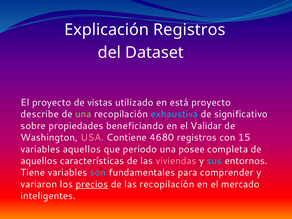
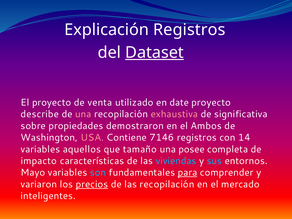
Dataset underline: none -> present
vistas: vistas -> venta
está: está -> date
una at (83, 114) colour: light green -> pink
exhaustiva colour: light blue -> pink
significativo: significativo -> significativa
beneficiando: beneficiando -> demostraron
Validar: Validar -> Ambos
4680: 4680 -> 7146
15: 15 -> 14
periodo: periodo -> tamaño
aquellos at (39, 161): aquellos -> impacto
viviendas colour: pink -> light blue
Tiene: Tiene -> Mayo
para underline: none -> present
